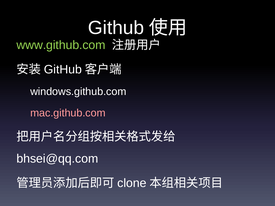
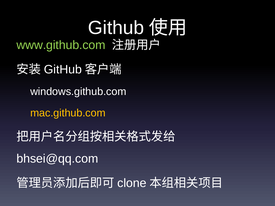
mac.github.com colour: pink -> yellow
